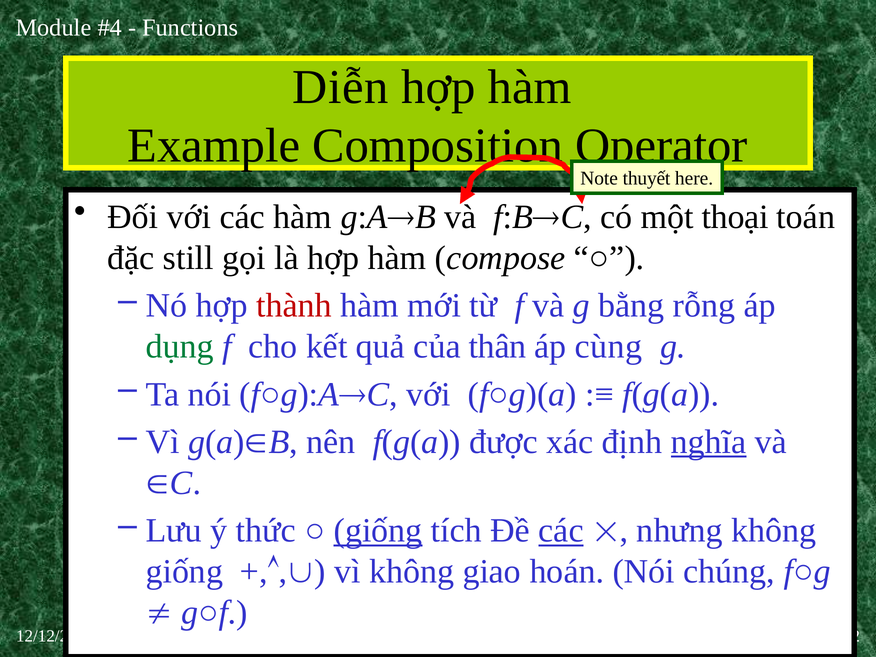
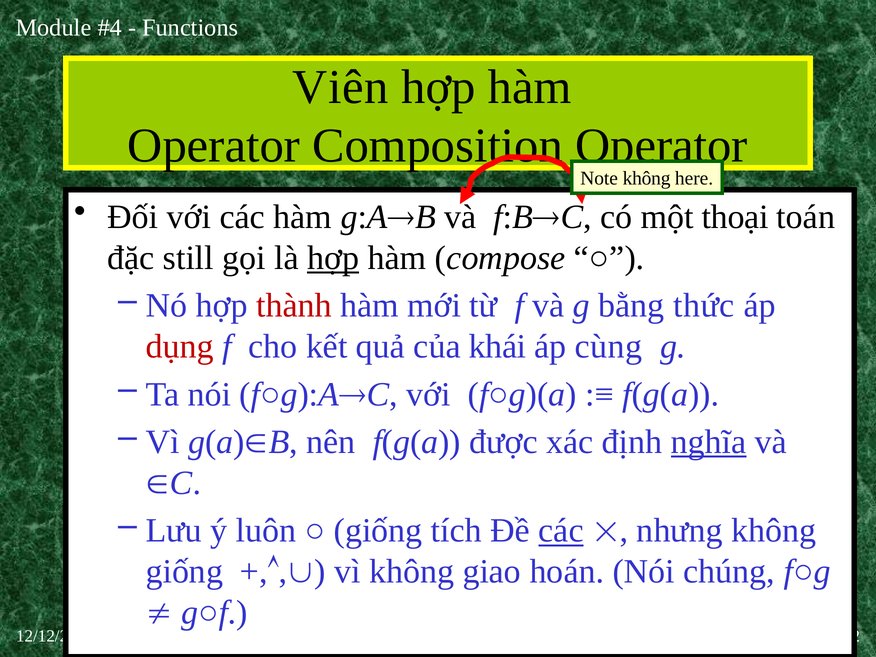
Diễn: Diễn -> Viên
Example at (214, 146): Example -> Operator
Note thuyết: thuyết -> không
hợp at (333, 258) underline: none -> present
rỗng: rỗng -> thức
dụng colour: green -> red
thân: thân -> khái
thức: thức -> luôn
giống at (378, 531) underline: present -> none
